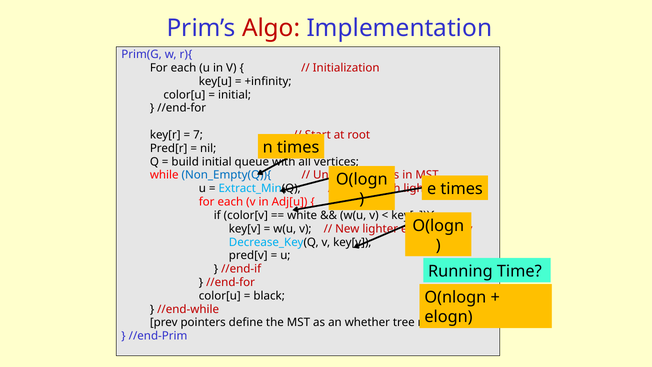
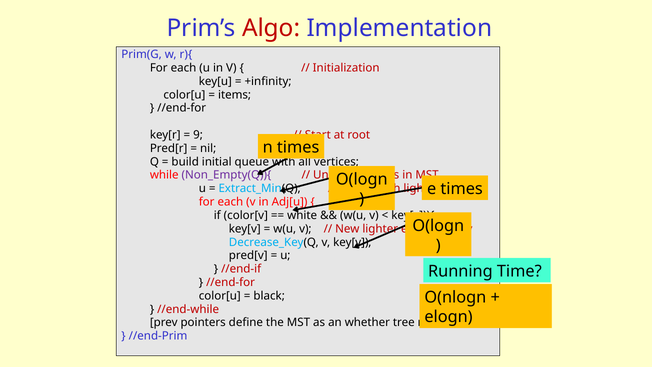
initial at (235, 95): initial -> items
7: 7 -> 9
Non_Empty(Q)){ colour: blue -> purple
